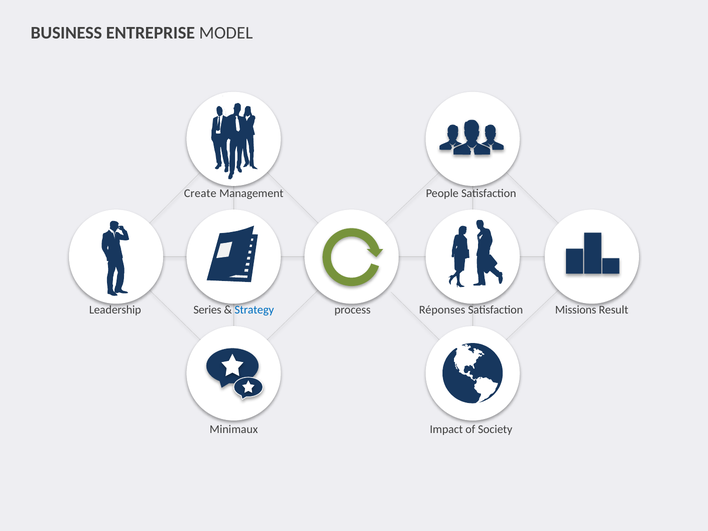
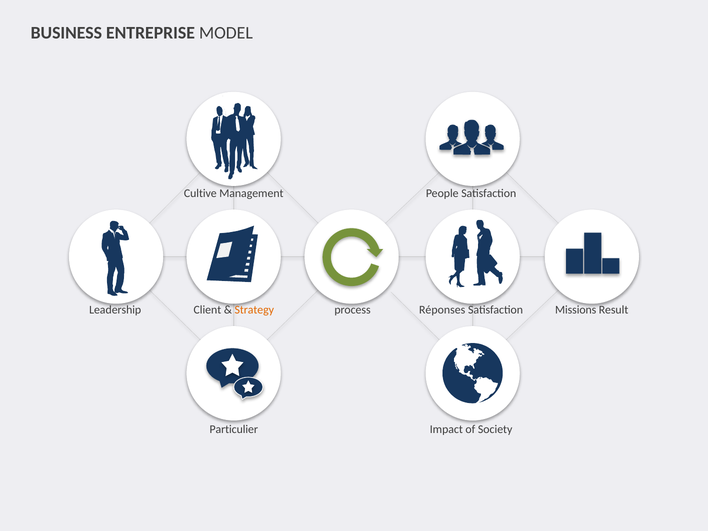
Create: Create -> Cultive
Series: Series -> Client
Strategy colour: blue -> orange
Minimaux: Minimaux -> Particulier
